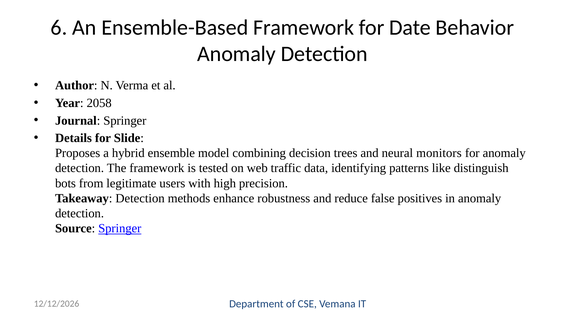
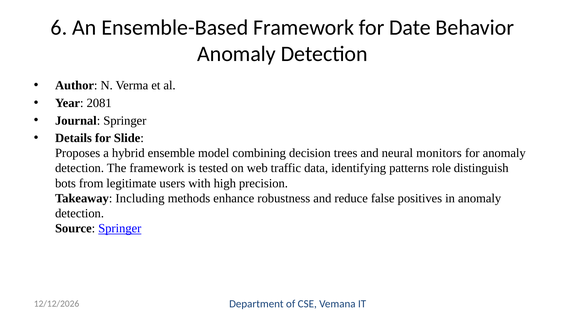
2058: 2058 -> 2081
like: like -> role
Takeaway Detection: Detection -> Including
